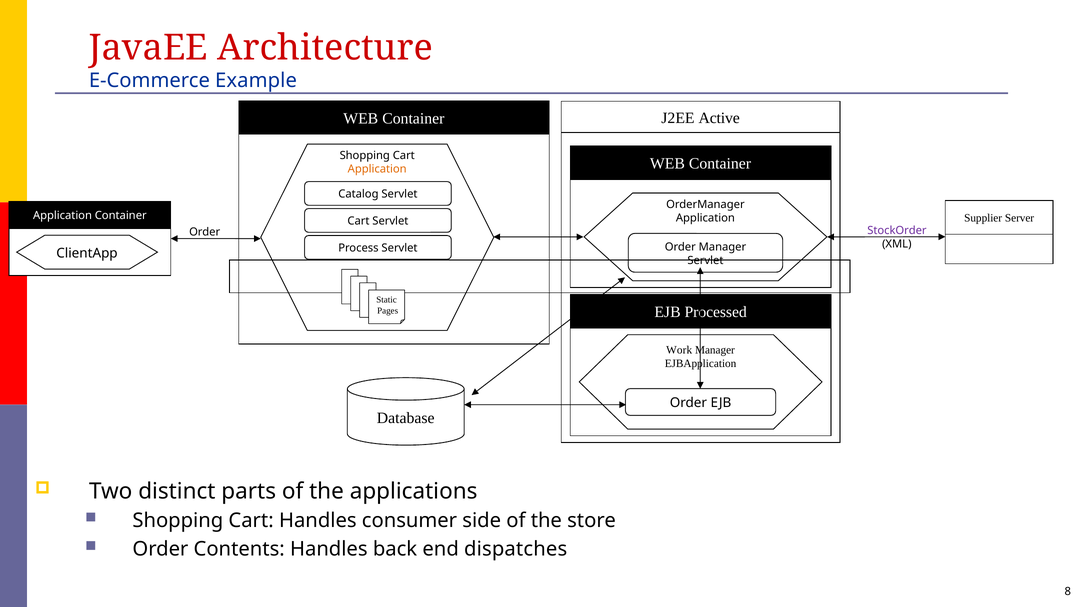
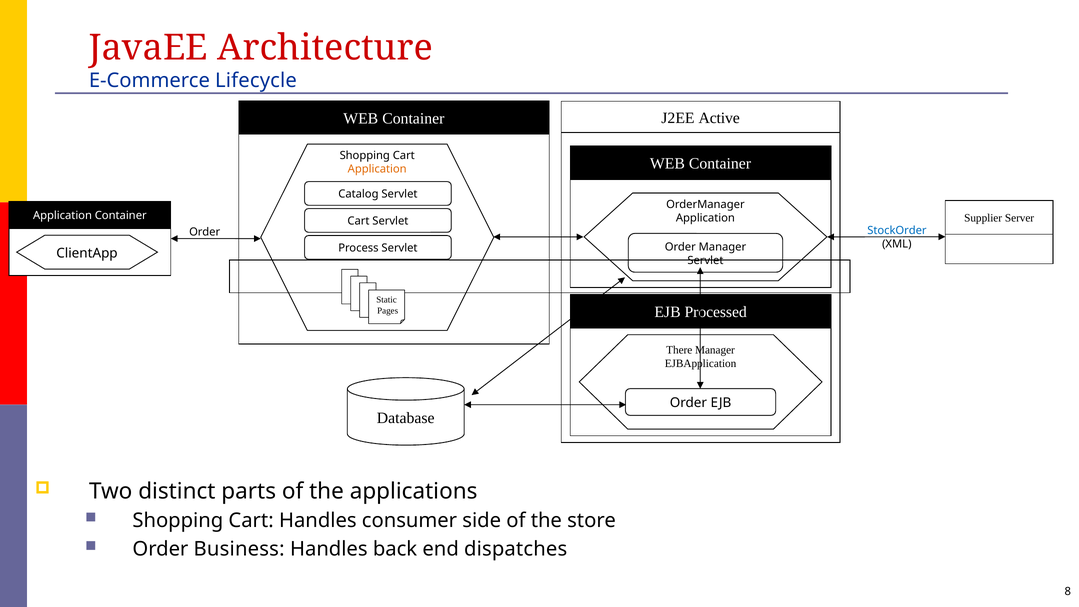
Example: Example -> Lifecycle
StockOrder colour: purple -> blue
Work: Work -> There
Contents: Contents -> Business
